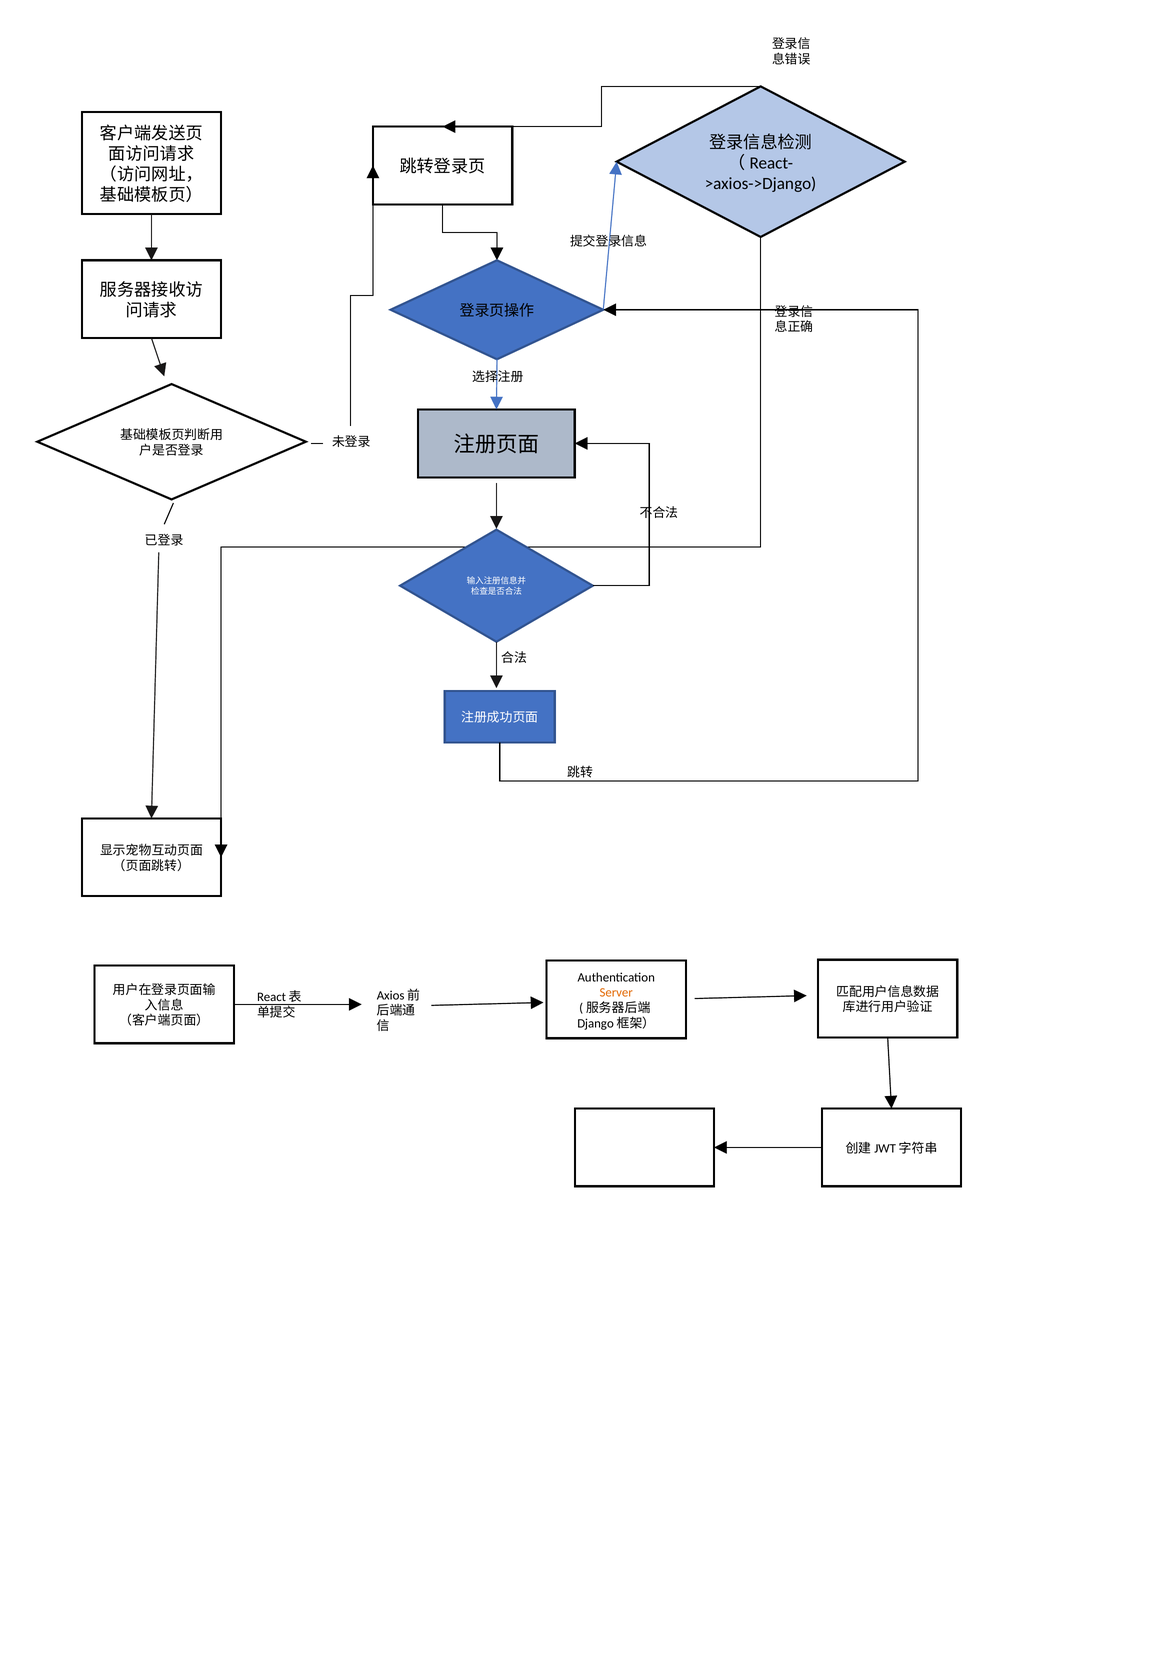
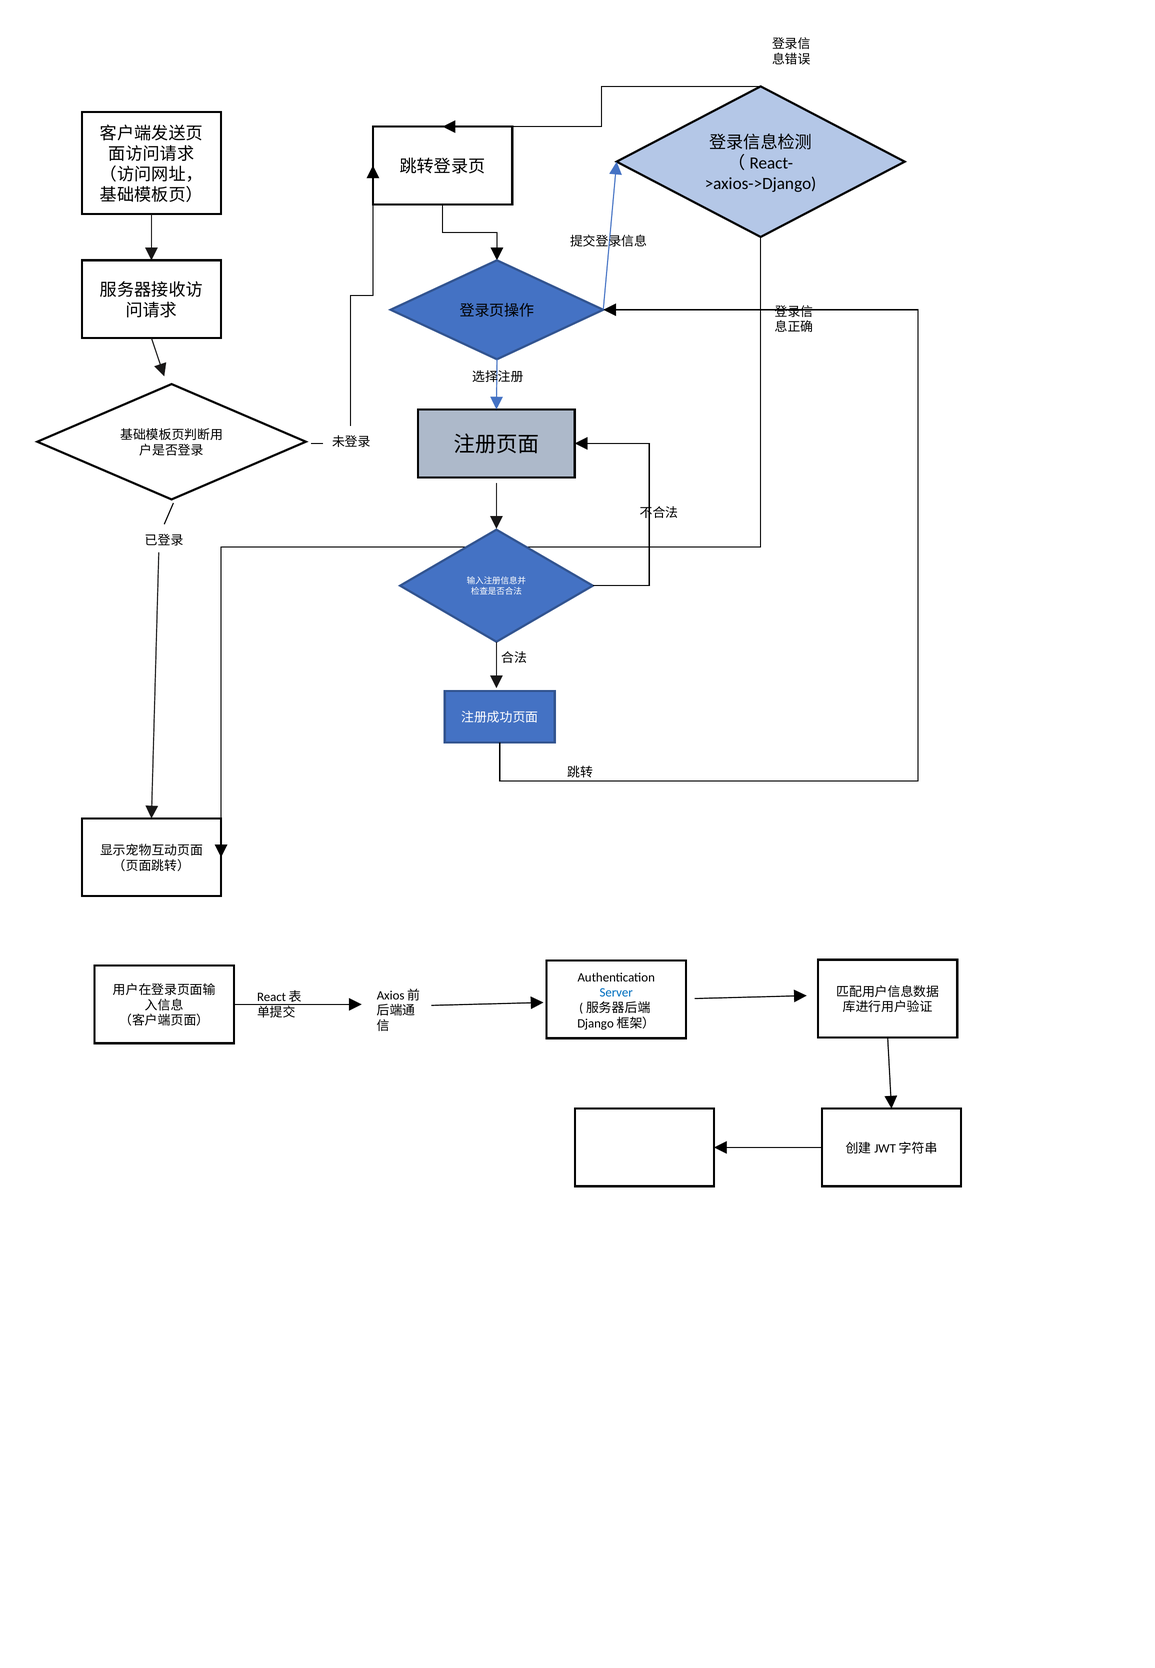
Server colour: orange -> blue
